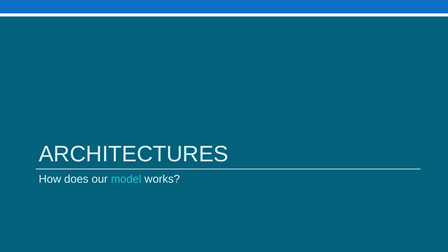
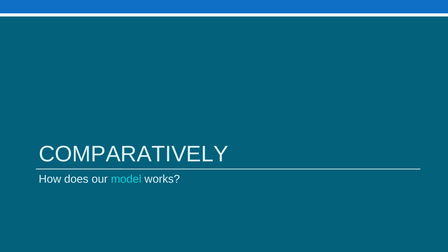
ARCHITECTURES: ARCHITECTURES -> COMPARATIVELY
